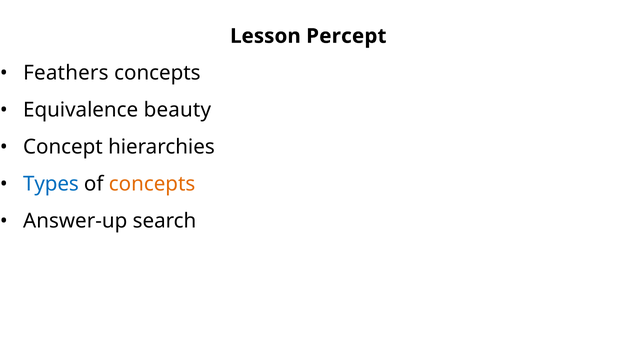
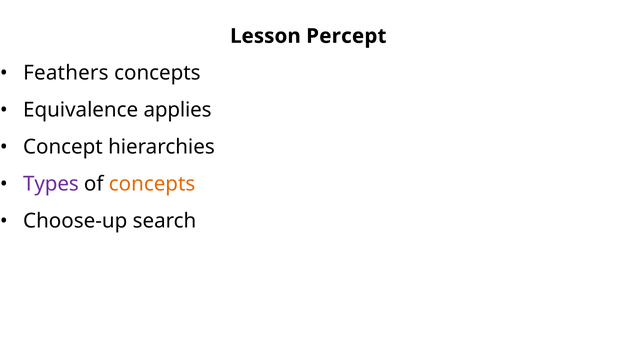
beauty: beauty -> applies
Types colour: blue -> purple
Answer-up: Answer-up -> Choose-up
